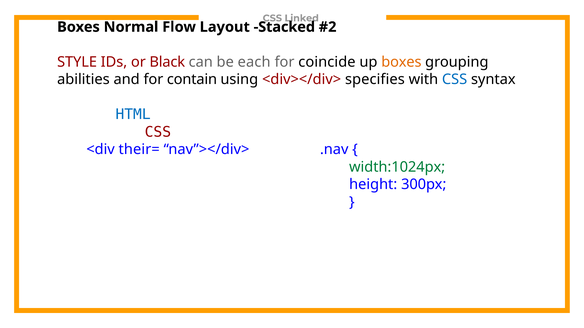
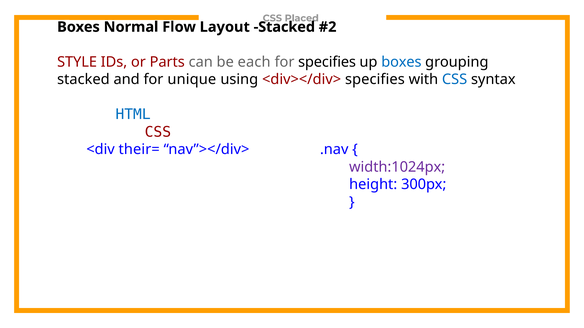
Linked: Linked -> Placed
Black: Black -> Parts
for coincide: coincide -> specifies
boxes at (401, 62) colour: orange -> blue
abilities at (83, 80): abilities -> stacked
contain: contain -> unique
width:1024px colour: green -> purple
